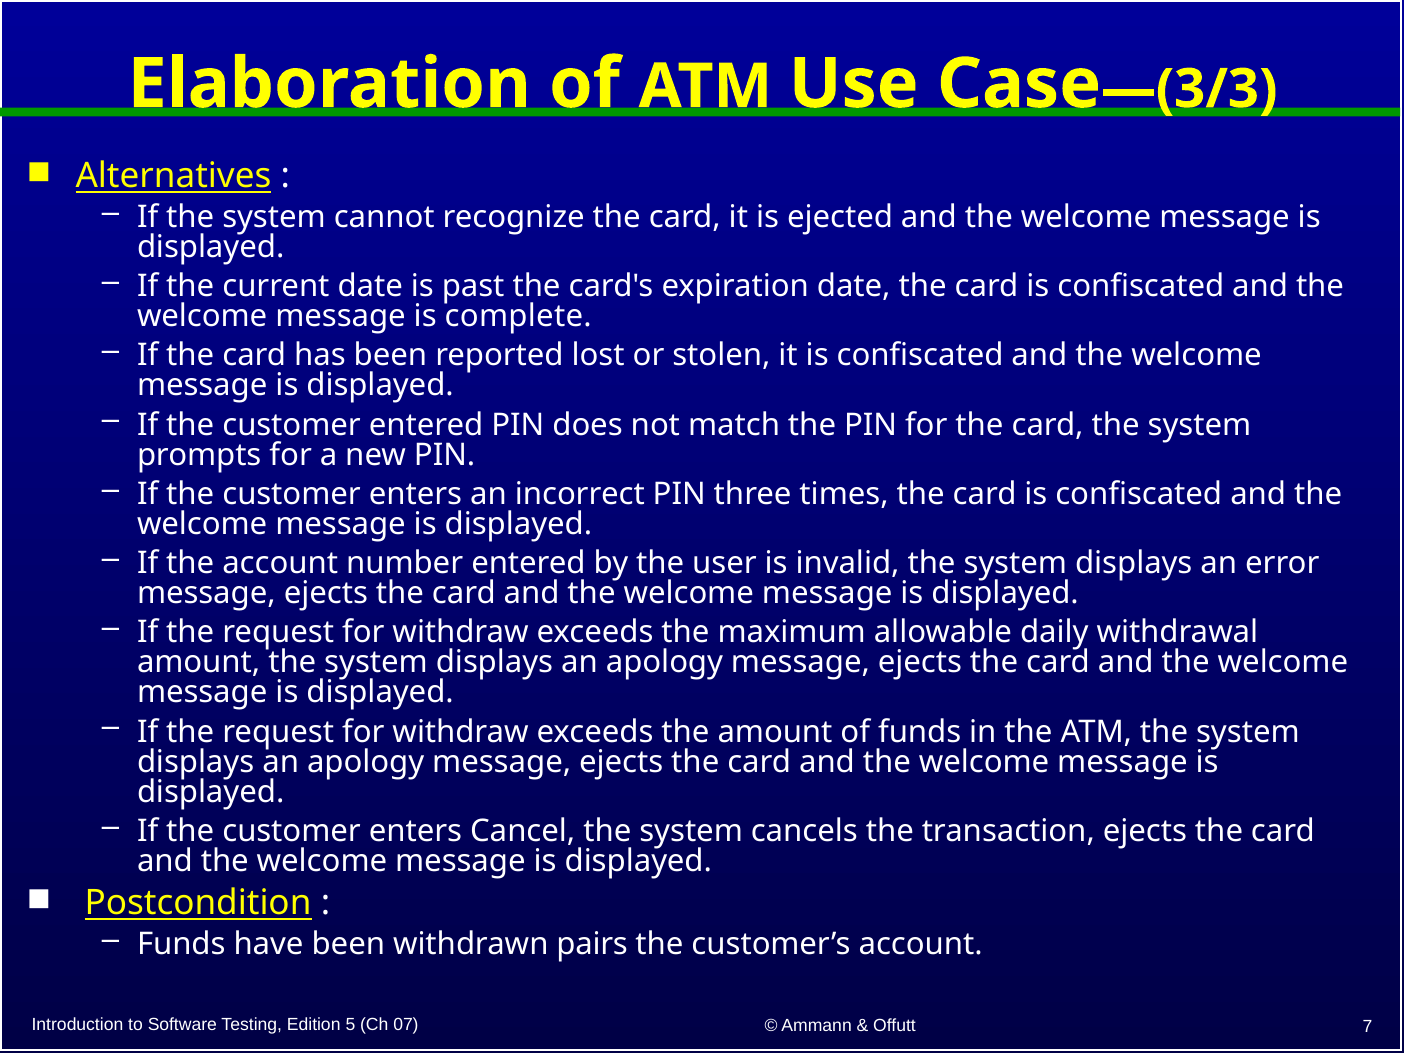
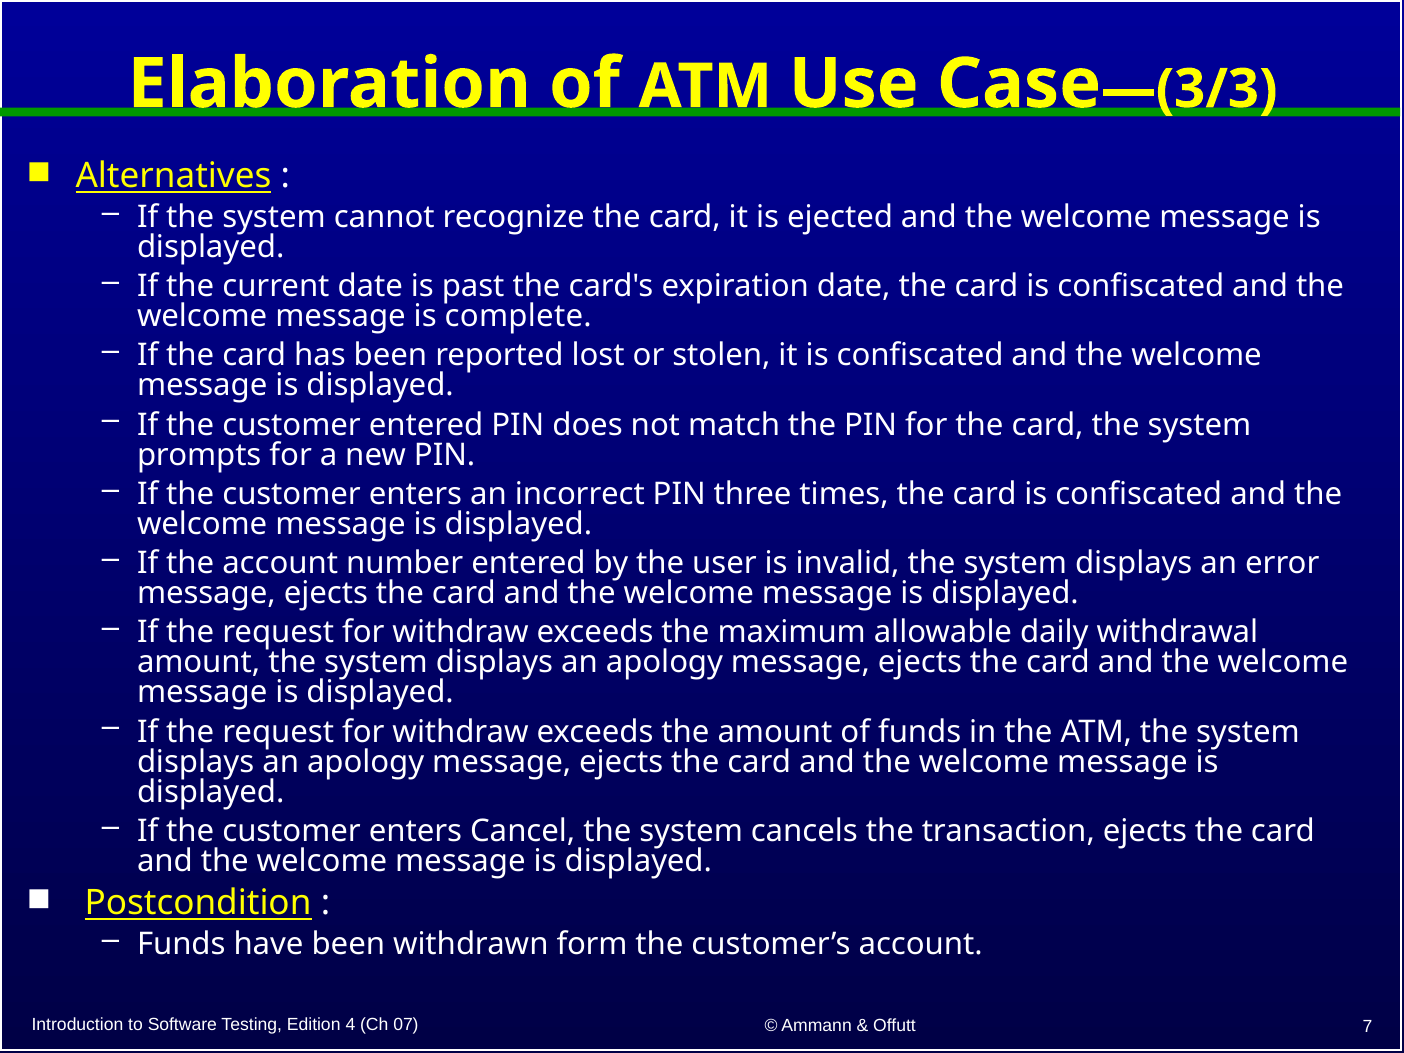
pairs: pairs -> form
5: 5 -> 4
